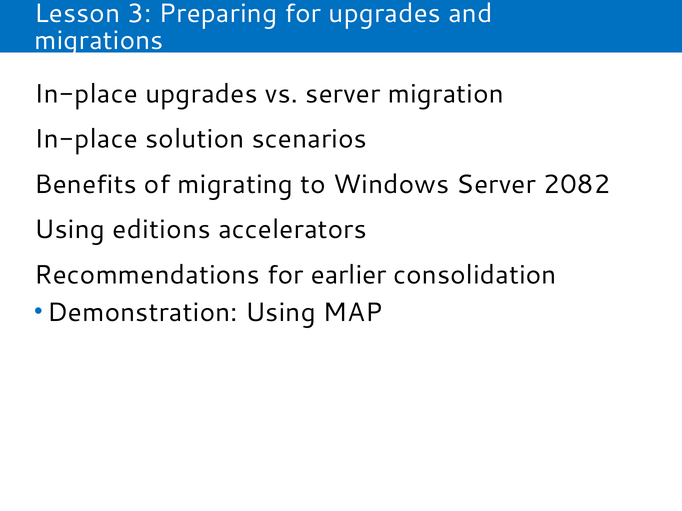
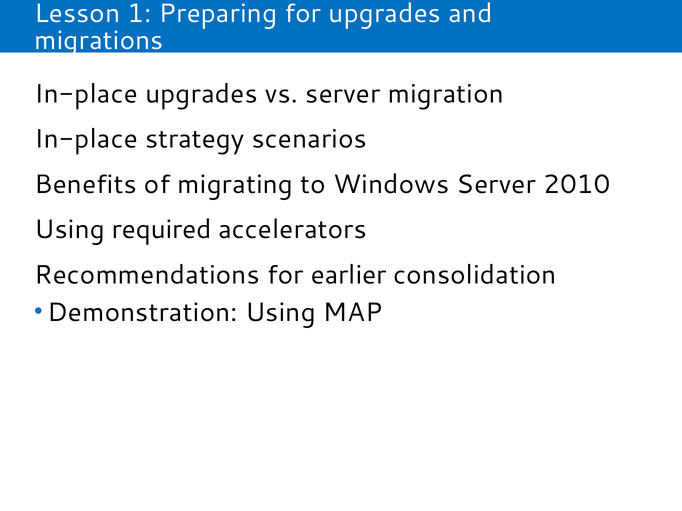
3: 3 -> 1
solution: solution -> strategy
2082: 2082 -> 2010
editions: editions -> required
